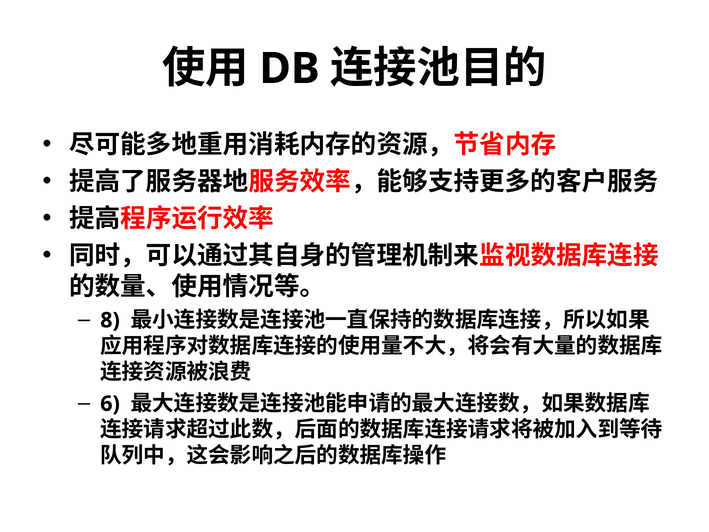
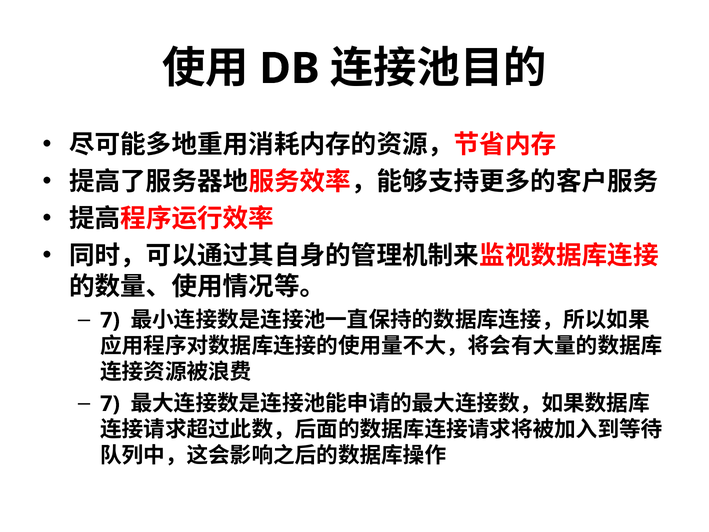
8 at (110, 320): 8 -> 7
6 at (110, 404): 6 -> 7
